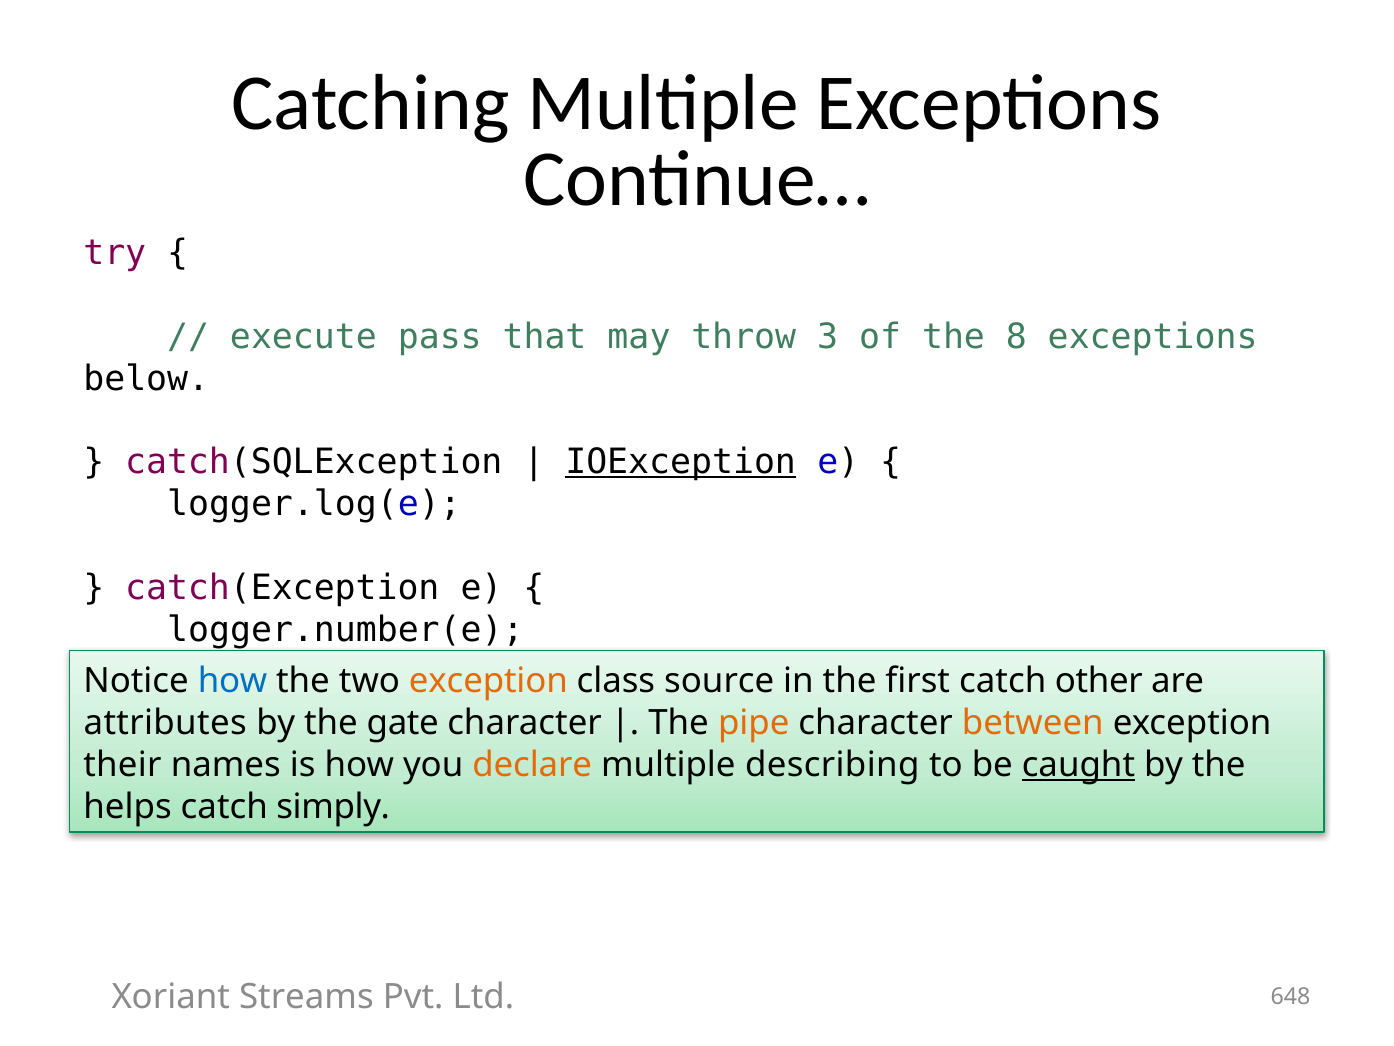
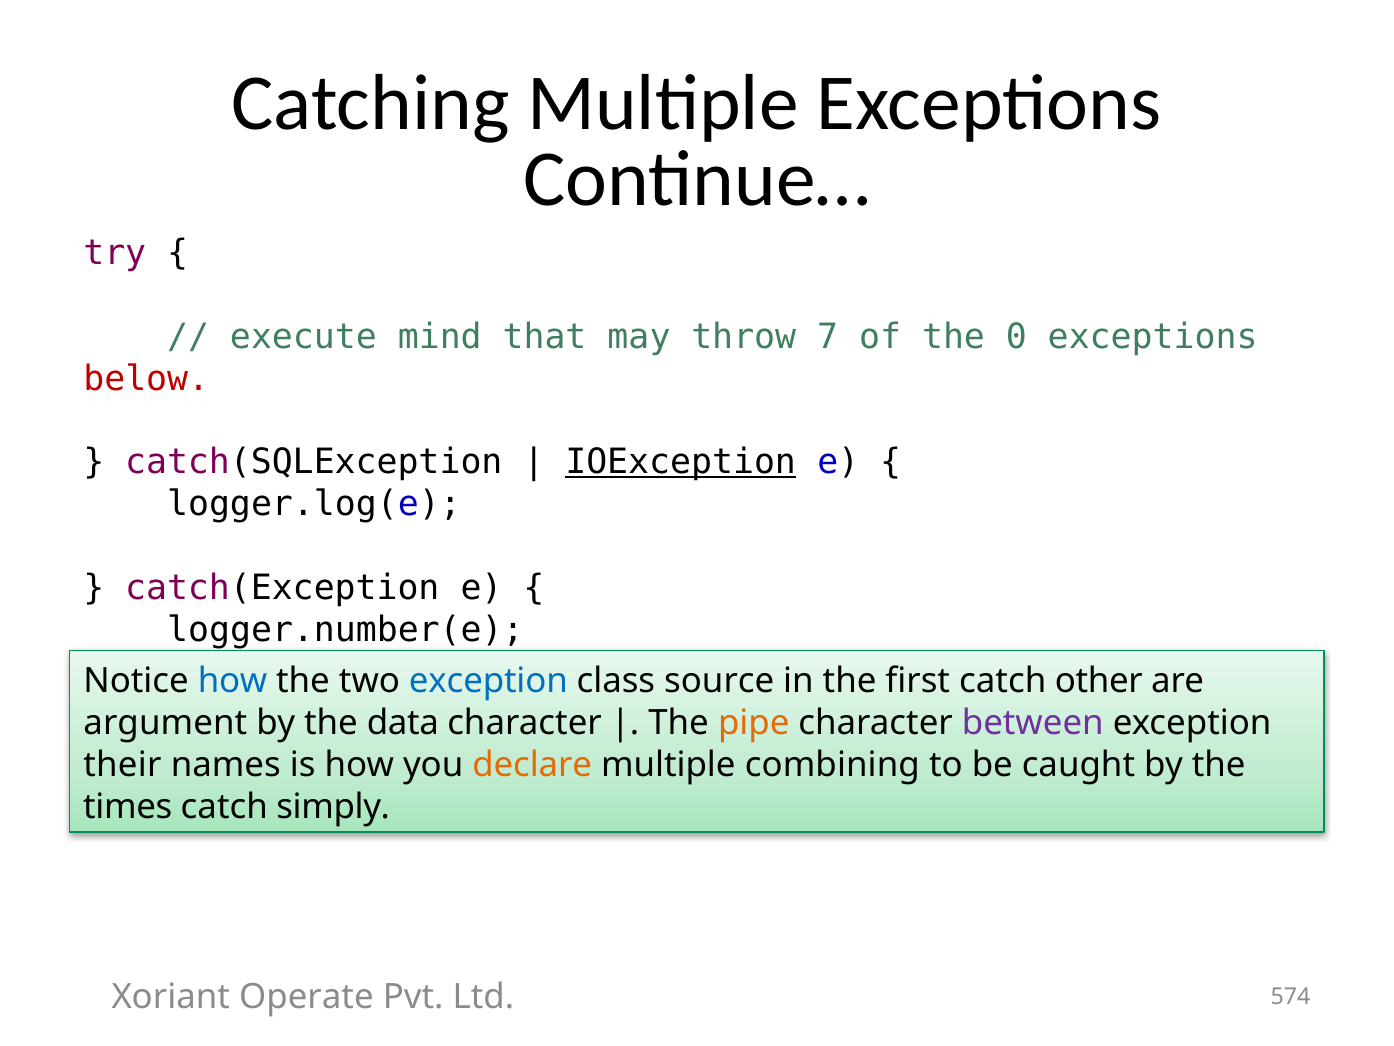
pass: pass -> mind
3: 3 -> 7
8: 8 -> 0
below colour: black -> red
exception at (488, 681) colour: orange -> blue
attributes: attributes -> argument
gate: gate -> data
between colour: orange -> purple
describing: describing -> combining
caught underline: present -> none
helps: helps -> times
Streams: Streams -> Operate
648: 648 -> 574
